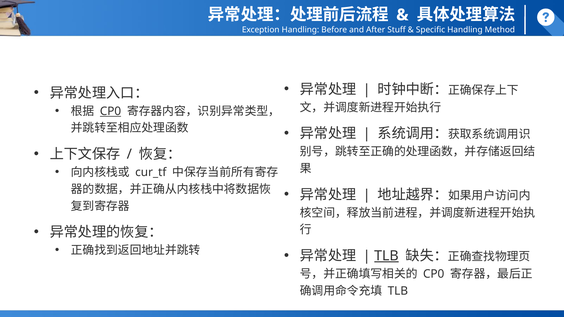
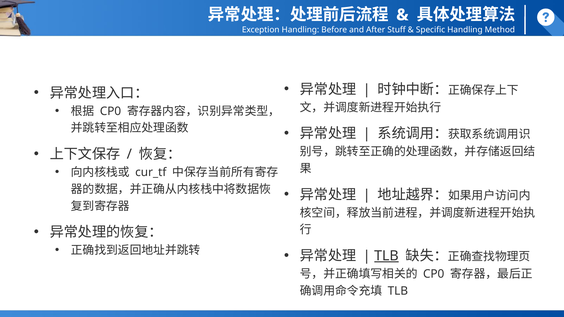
CP0 at (111, 111) underline: present -> none
